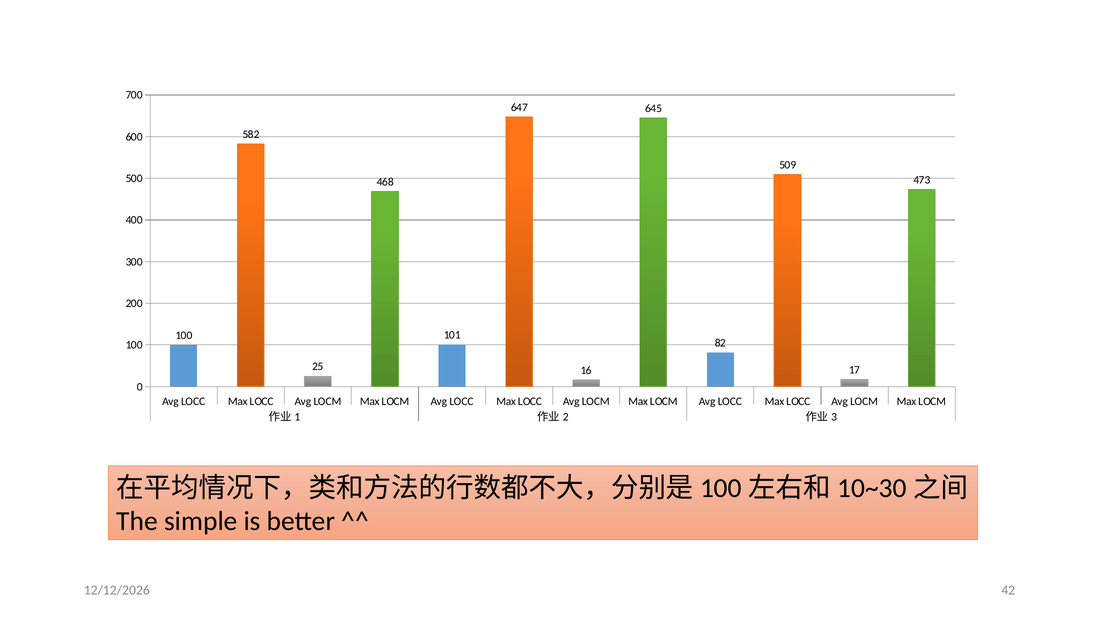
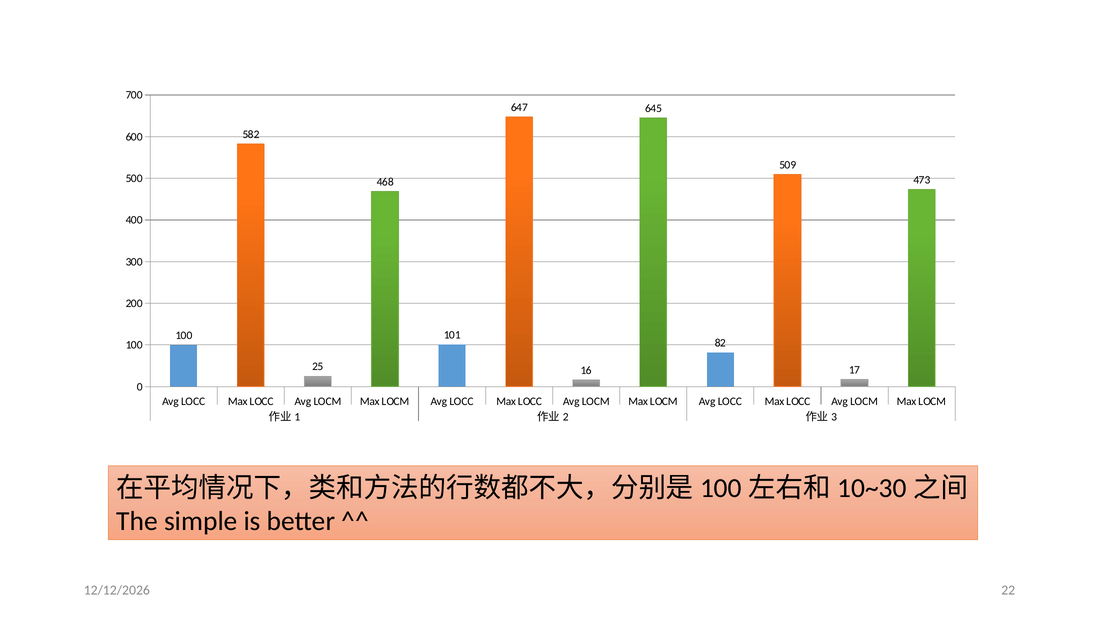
42: 42 -> 22
